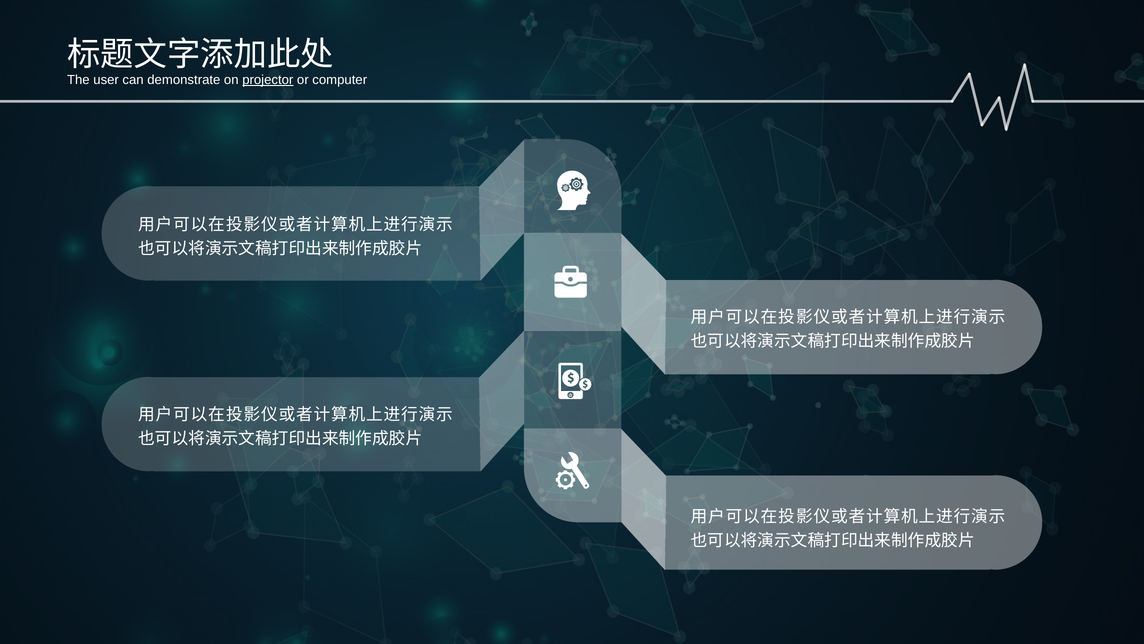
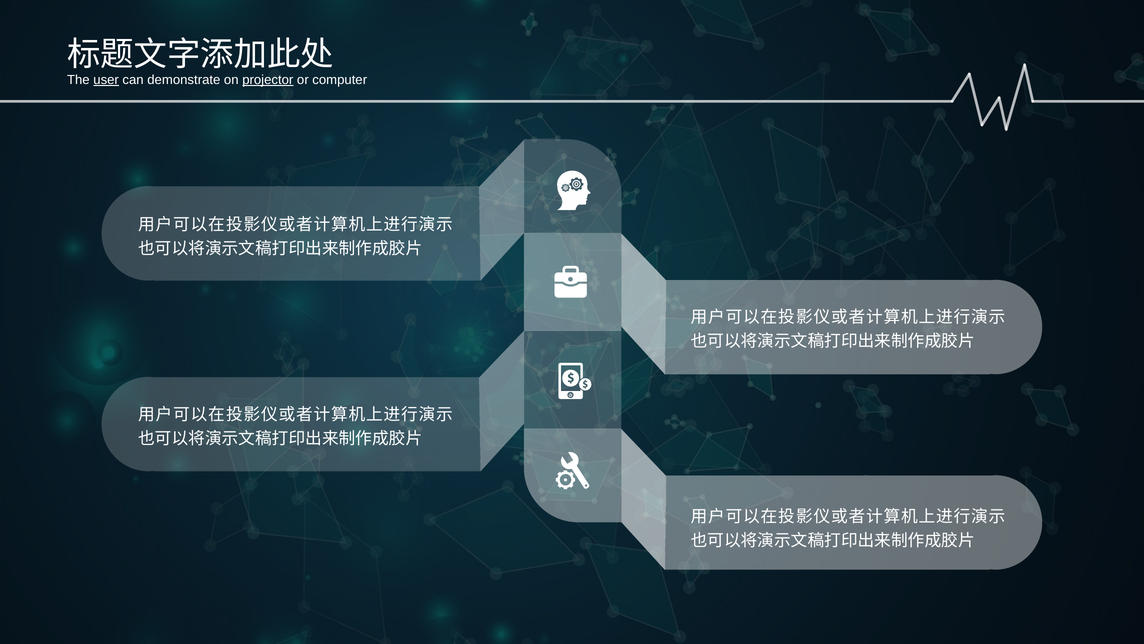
user underline: none -> present
